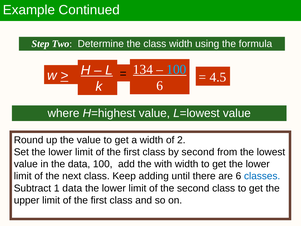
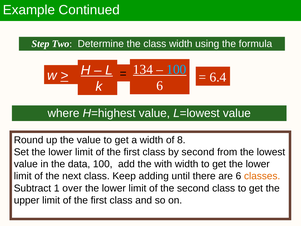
4.5: 4.5 -> 6.4
2: 2 -> 8
classes colour: blue -> orange
1 data: data -> over
